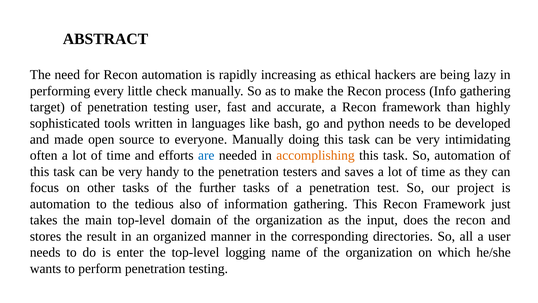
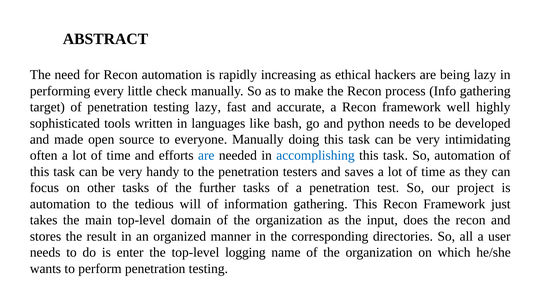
testing user: user -> lazy
than: than -> well
accomplishing colour: orange -> blue
also: also -> will
